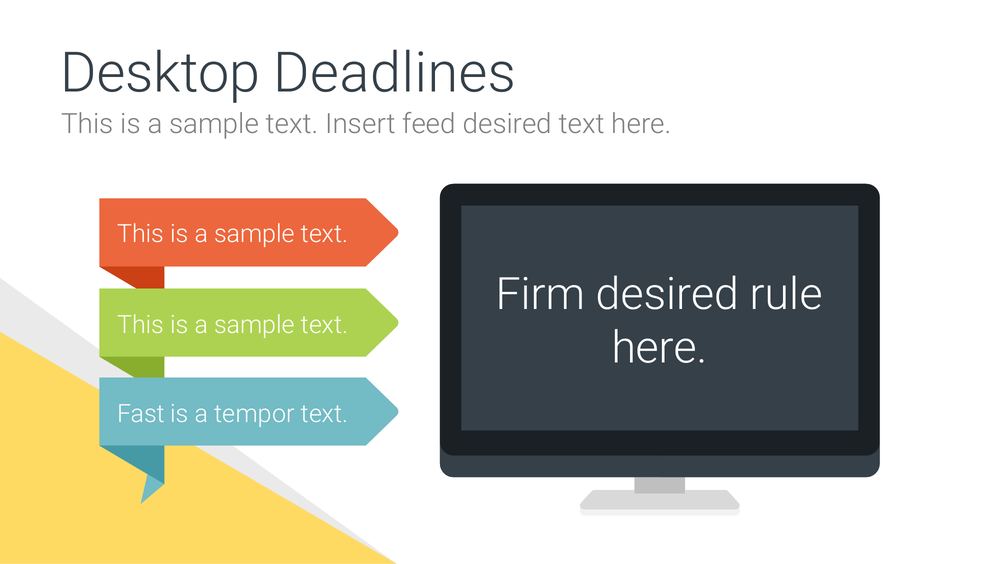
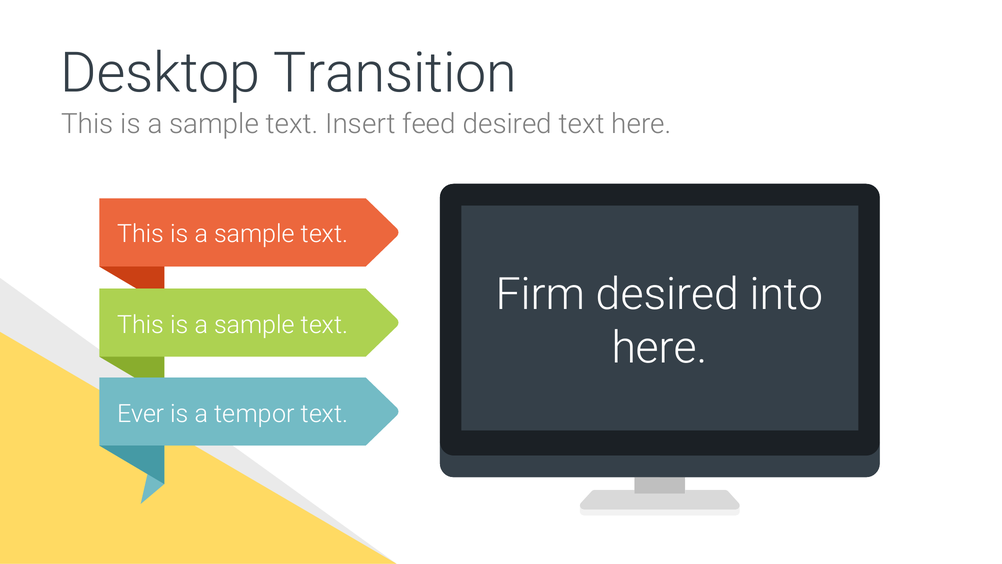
Deadlines: Deadlines -> Transition
rule: rule -> into
Fast: Fast -> Ever
